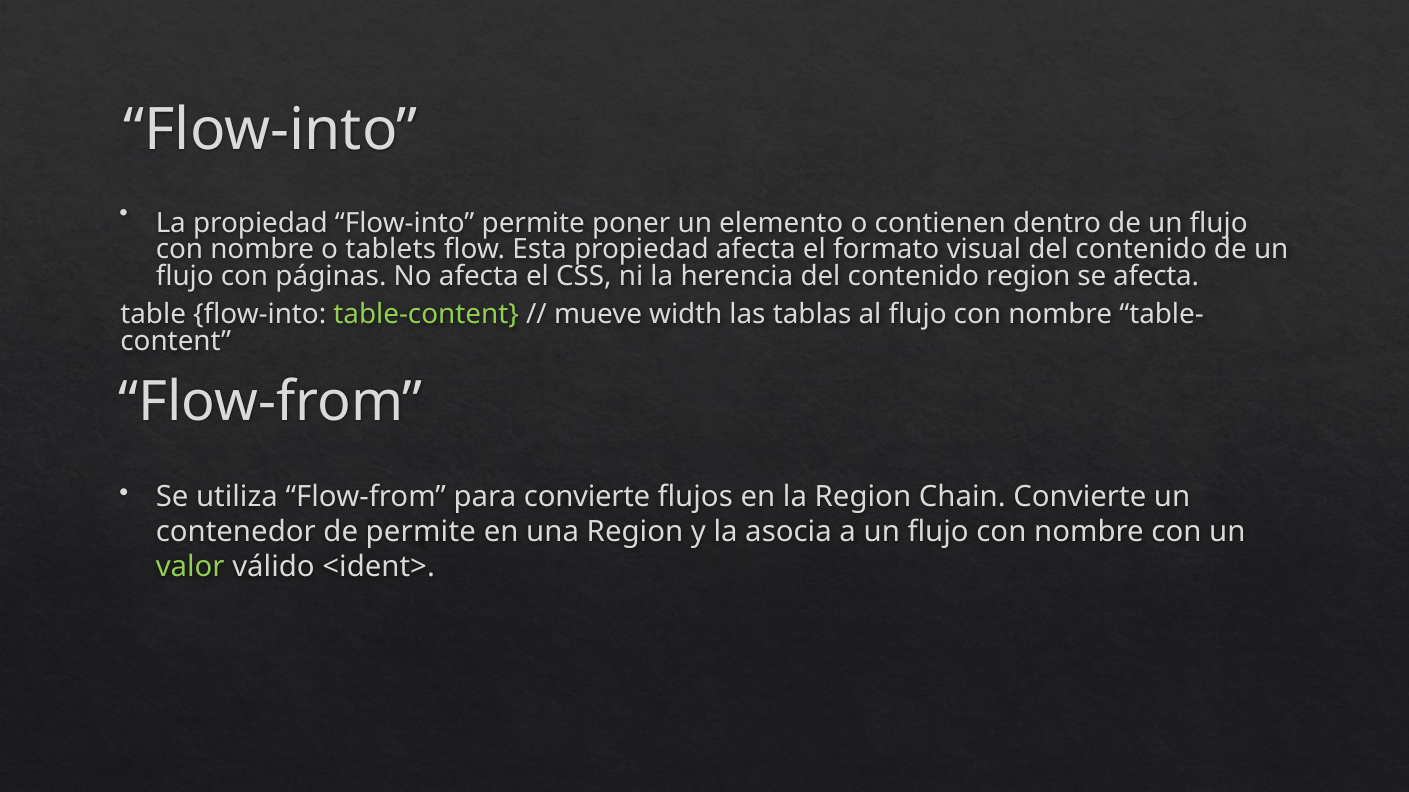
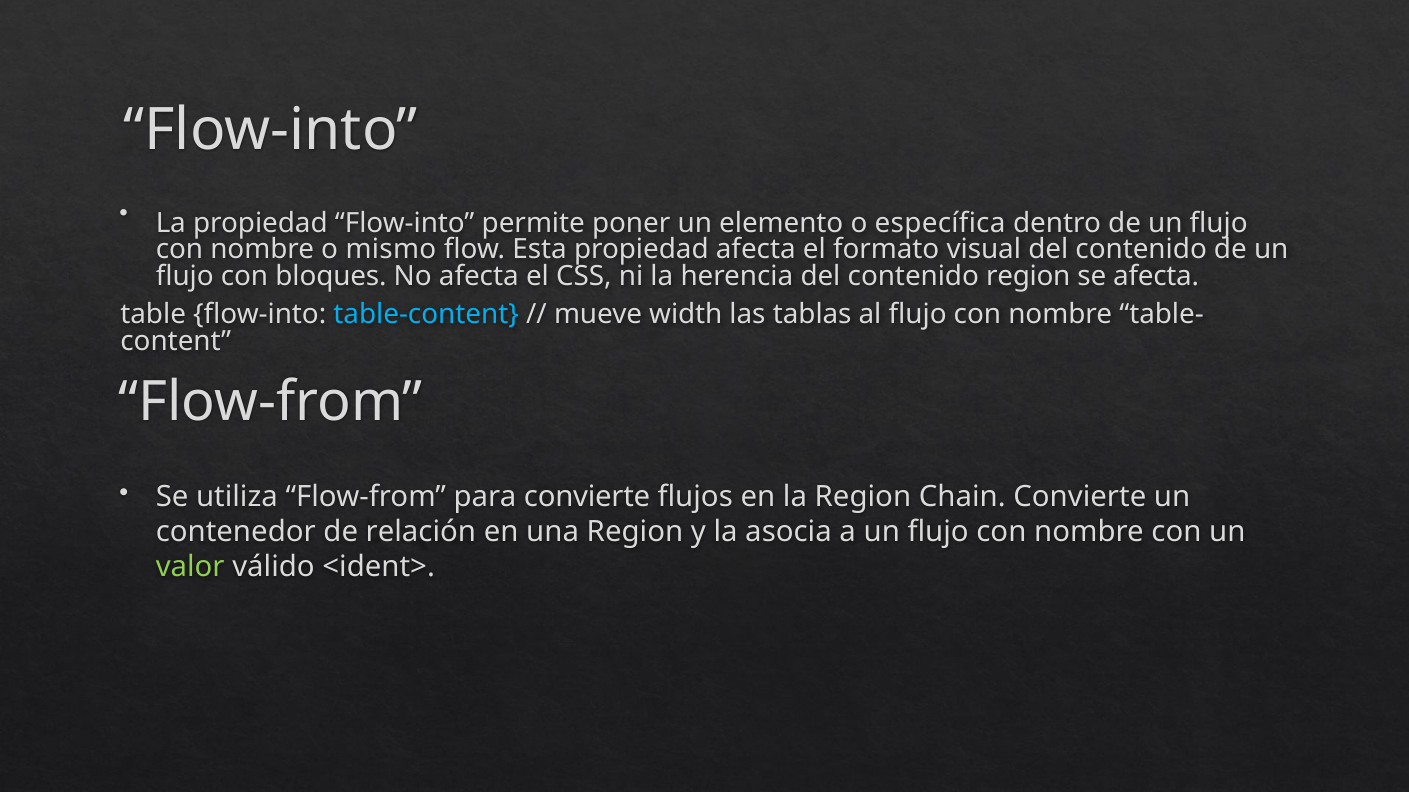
contienen: contienen -> específica
tablets: tablets -> mismo
páginas: páginas -> bloques
table-content colour: light green -> light blue
de permite: permite -> relación
